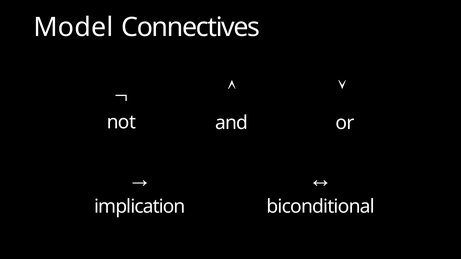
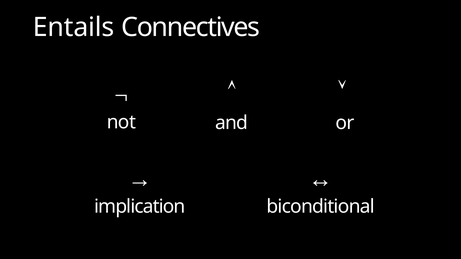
Model: Model -> Entails
